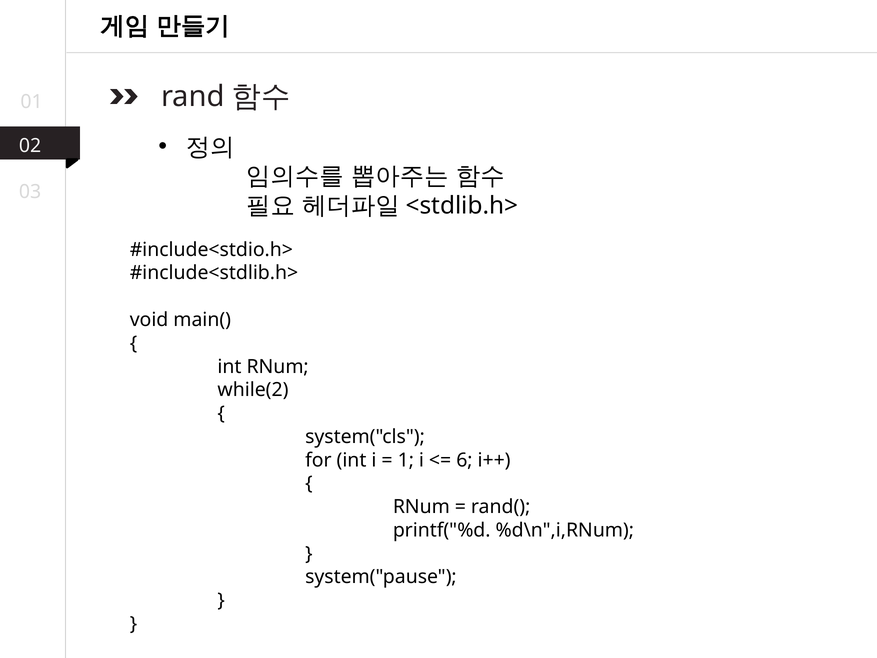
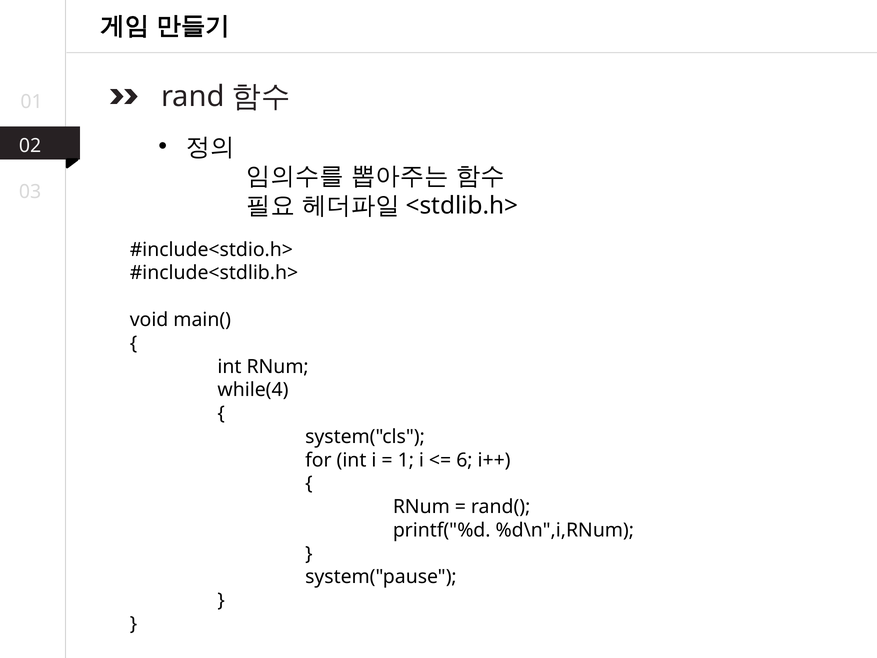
while(2: while(2 -> while(4
